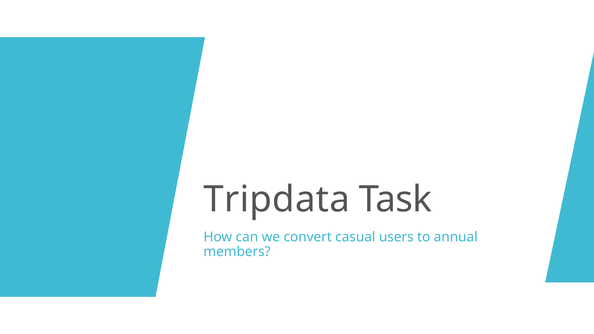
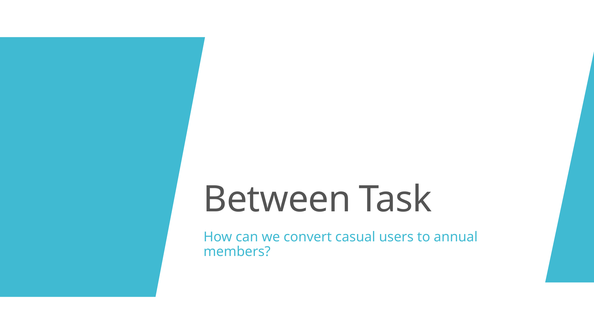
Tripdata: Tripdata -> Between
